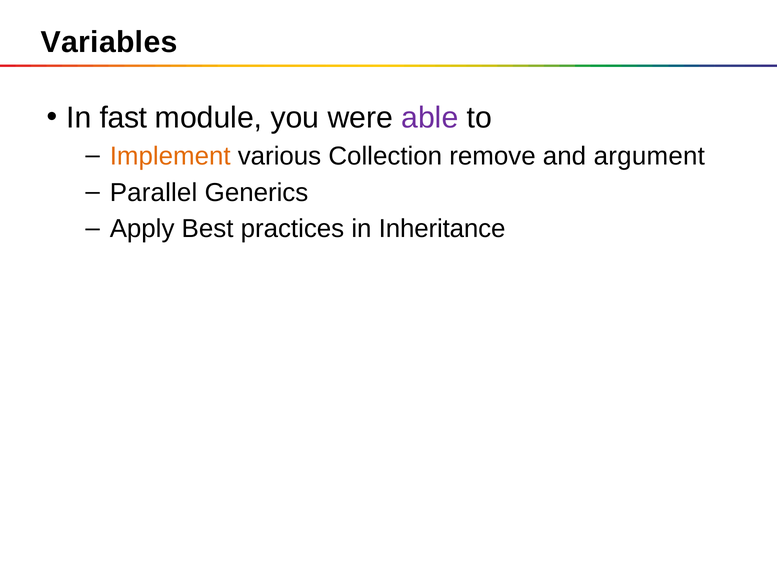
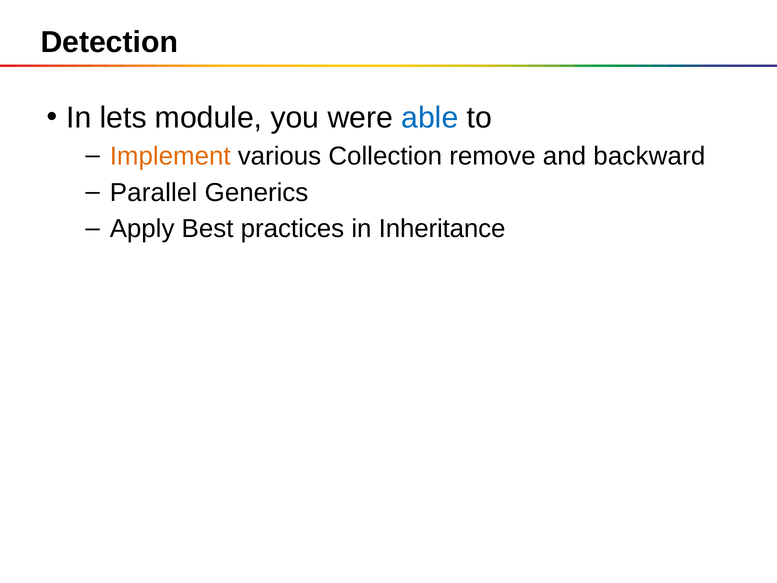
Variables: Variables -> Detection
fast: fast -> lets
able colour: purple -> blue
argument: argument -> backward
